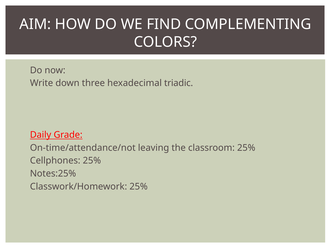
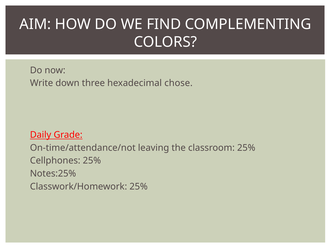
triadic: triadic -> chose
